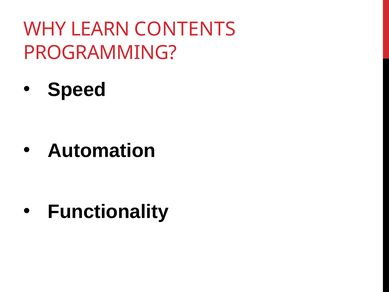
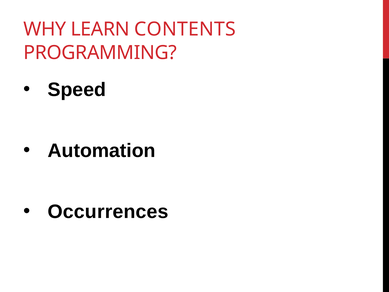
Functionality: Functionality -> Occurrences
